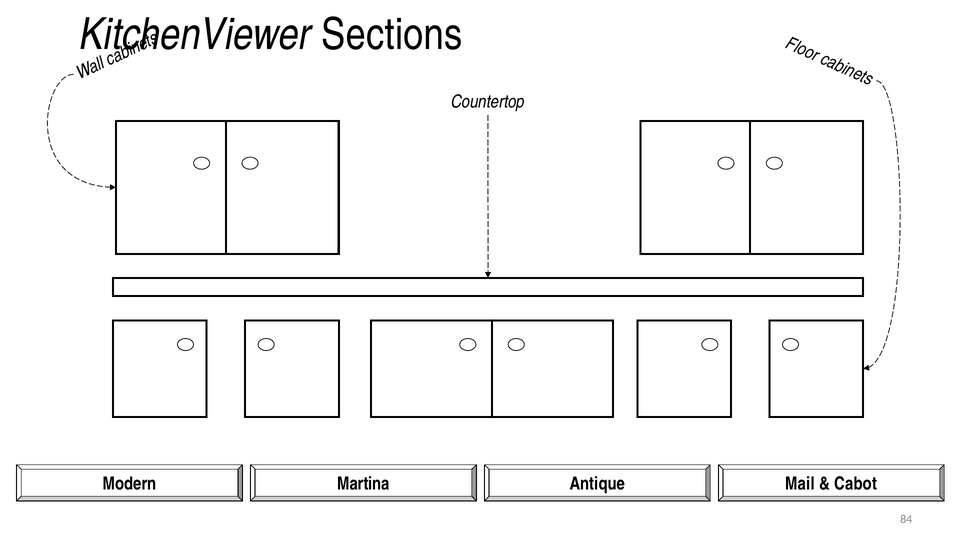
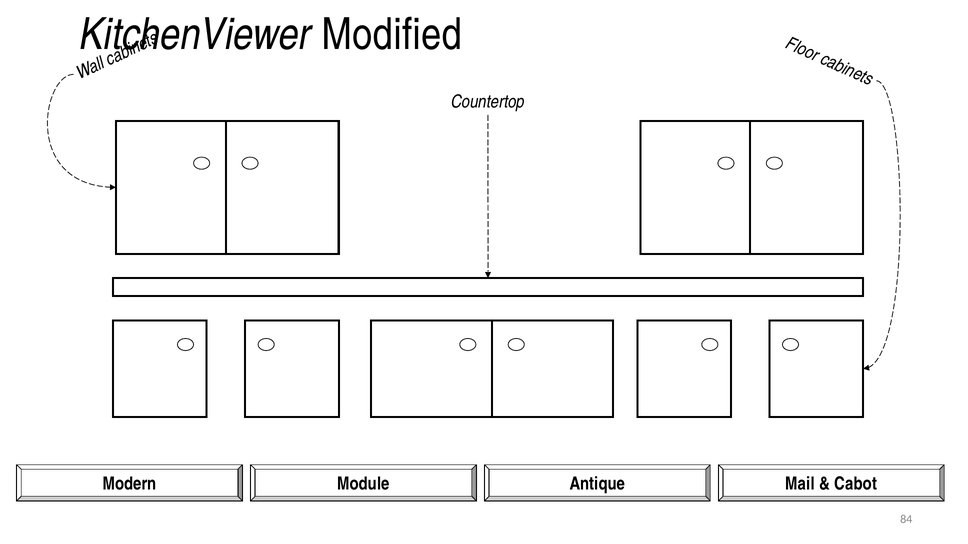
Sections: Sections -> Modified
Martina: Martina -> Module
